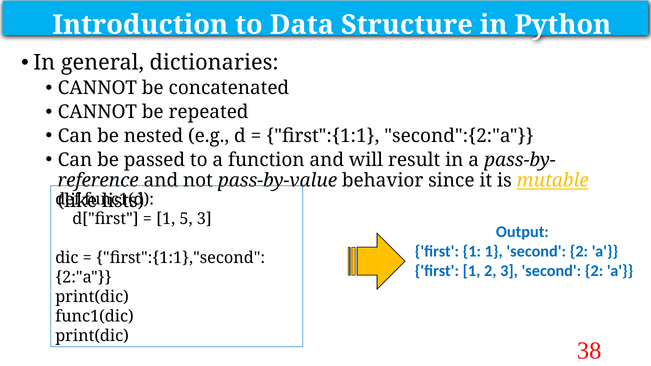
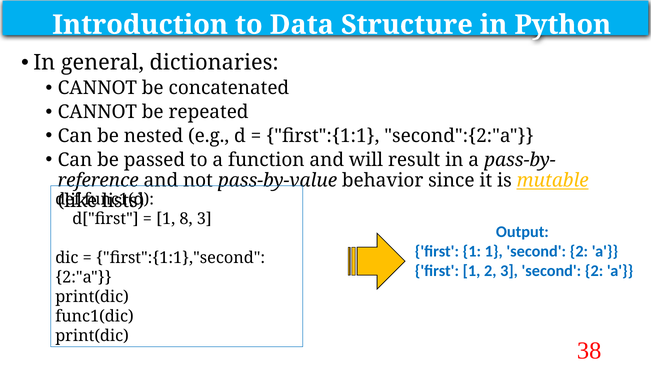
5: 5 -> 8
